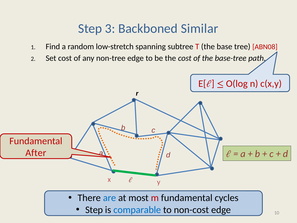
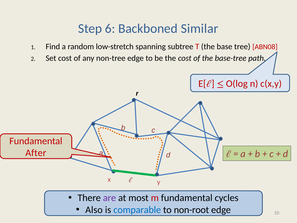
3: 3 -> 6
are colour: blue -> purple
Step at (94, 210): Step -> Also
non-cost: non-cost -> non-root
